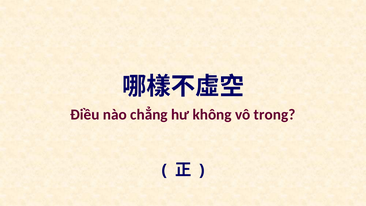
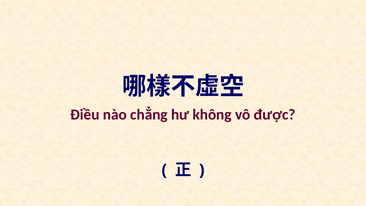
trong: trong -> được
